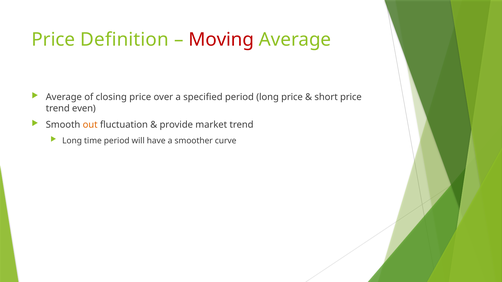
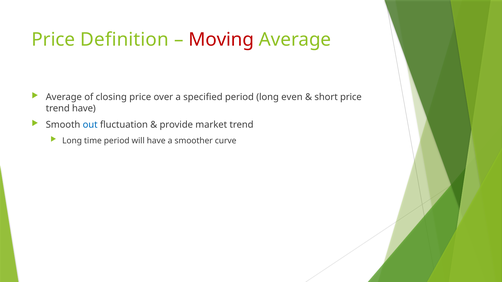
long price: price -> even
trend even: even -> have
out colour: orange -> blue
